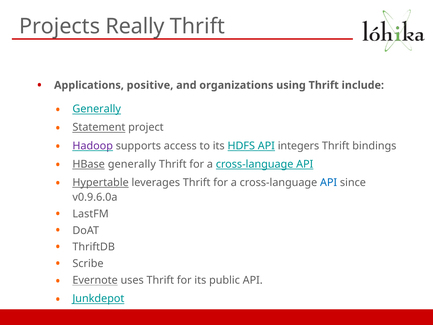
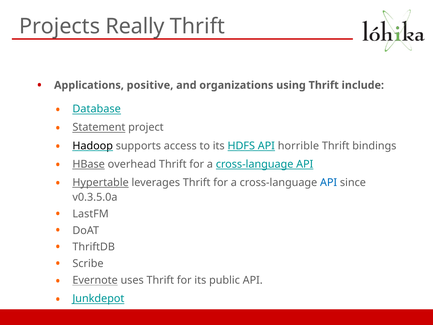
Generally at (97, 109): Generally -> Database
Hadoop colour: purple -> black
integers: integers -> horrible
HBase generally: generally -> overhead
v0.9.6.0a: v0.9.6.0a -> v0.3.5.0a
